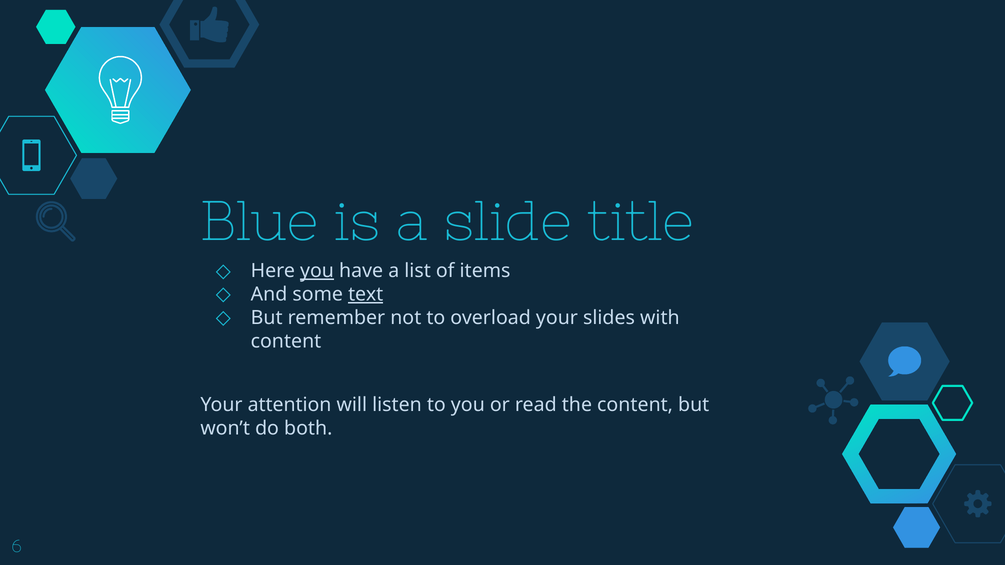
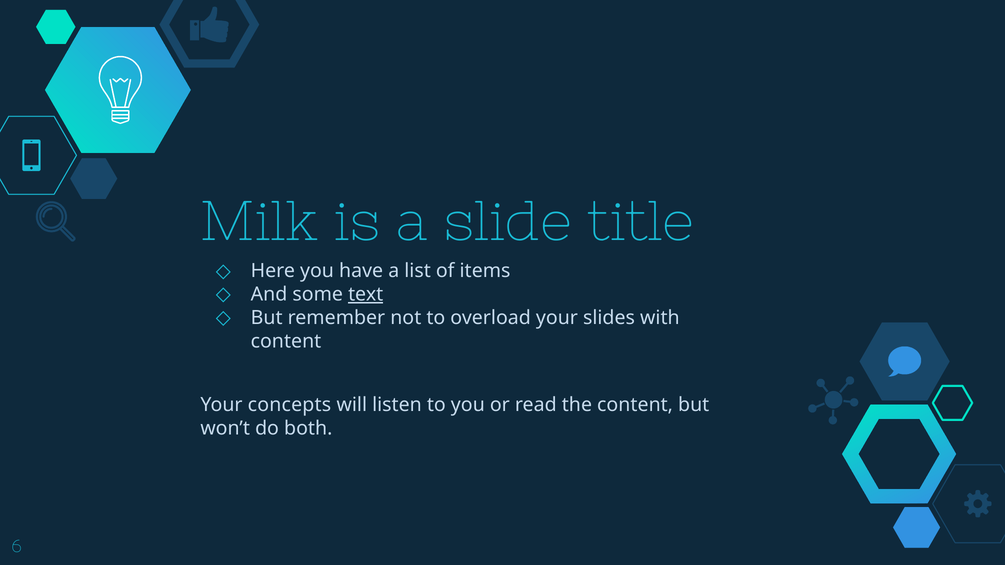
Blue: Blue -> Milk
you at (317, 271) underline: present -> none
attention: attention -> concepts
